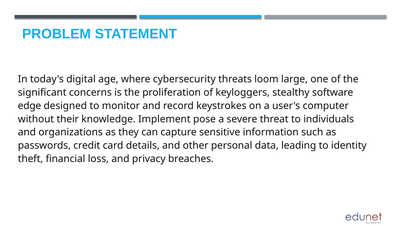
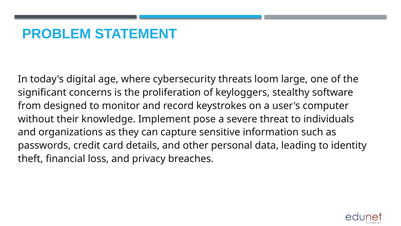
edge: edge -> from
